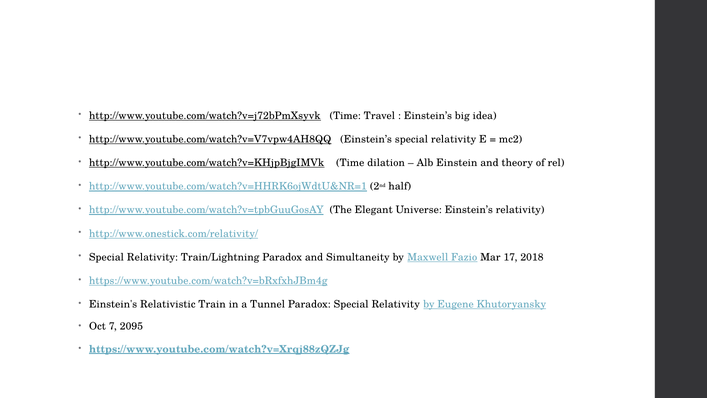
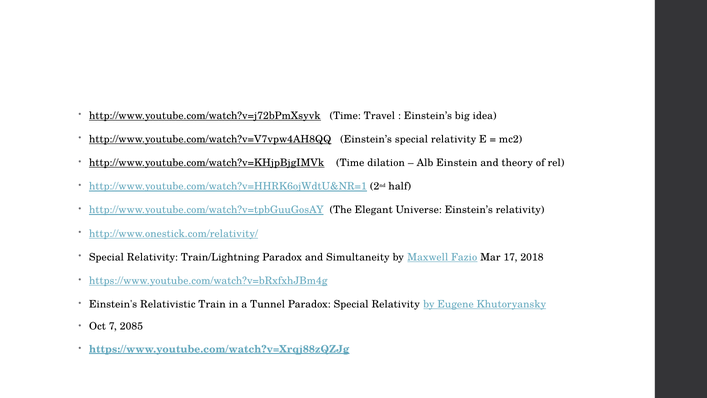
2095: 2095 -> 2085
